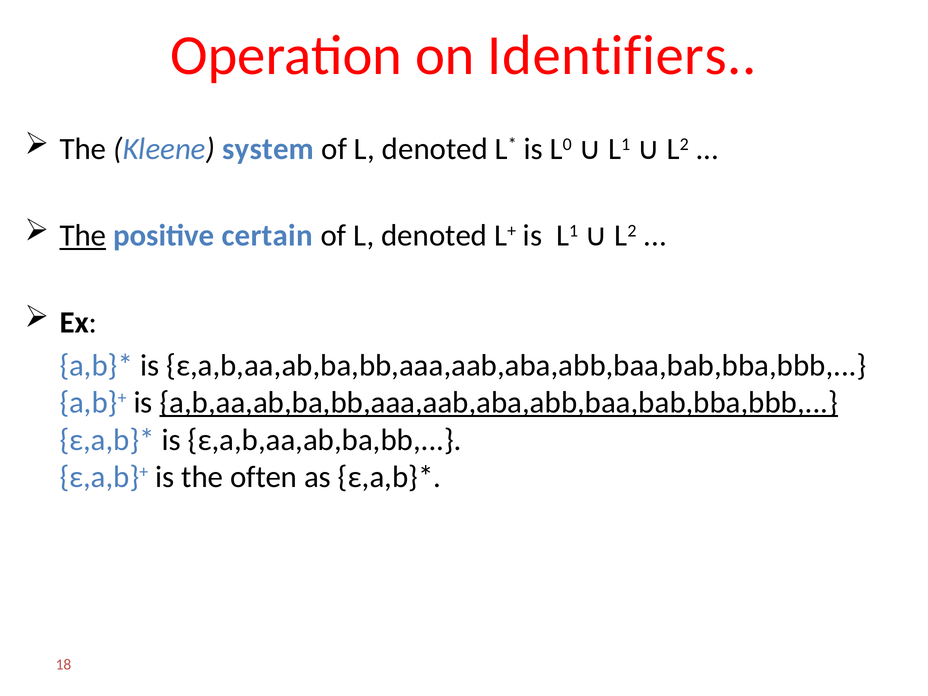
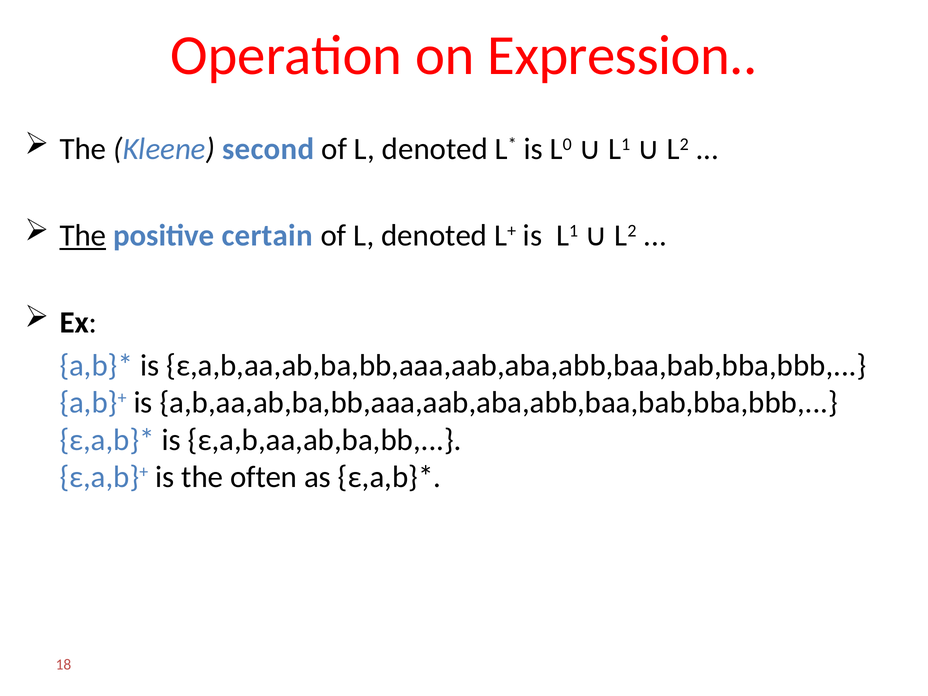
Identifiers: Identifiers -> Expression
system: system -> second
a,b,aa,ab,ba,bb,aaa,aab,aba,abb,baa,bab,bba,bbb underline: present -> none
